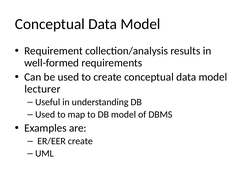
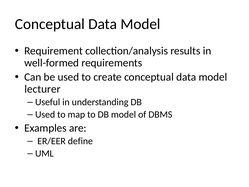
ER/EER create: create -> define
